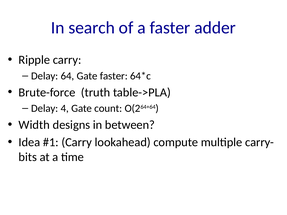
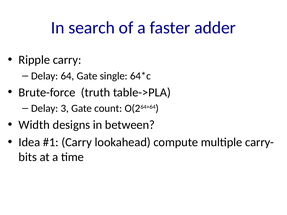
Gate faster: faster -> single
4: 4 -> 3
